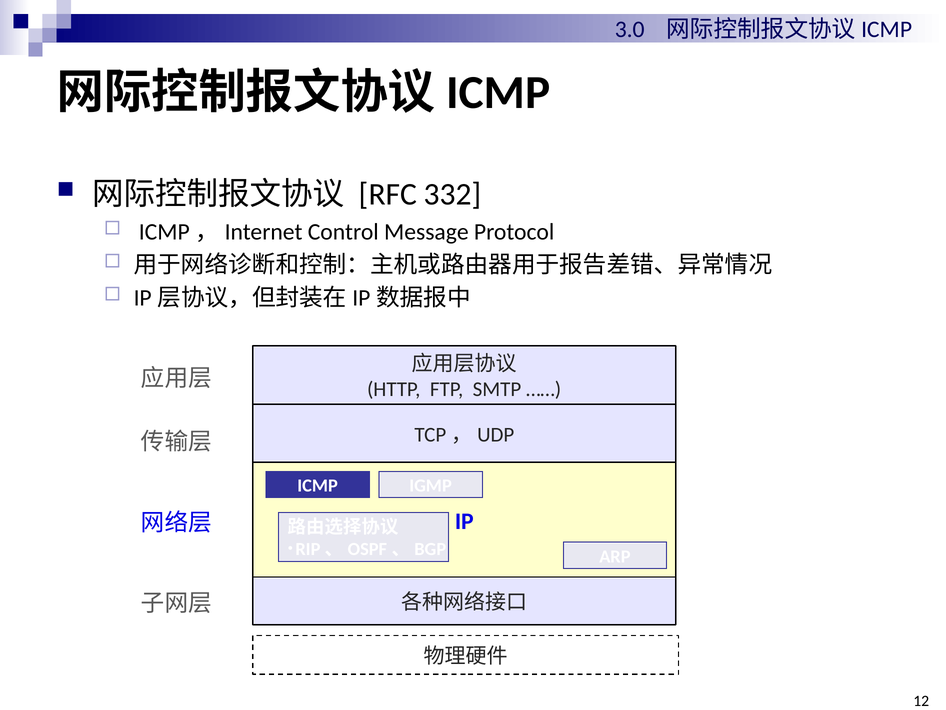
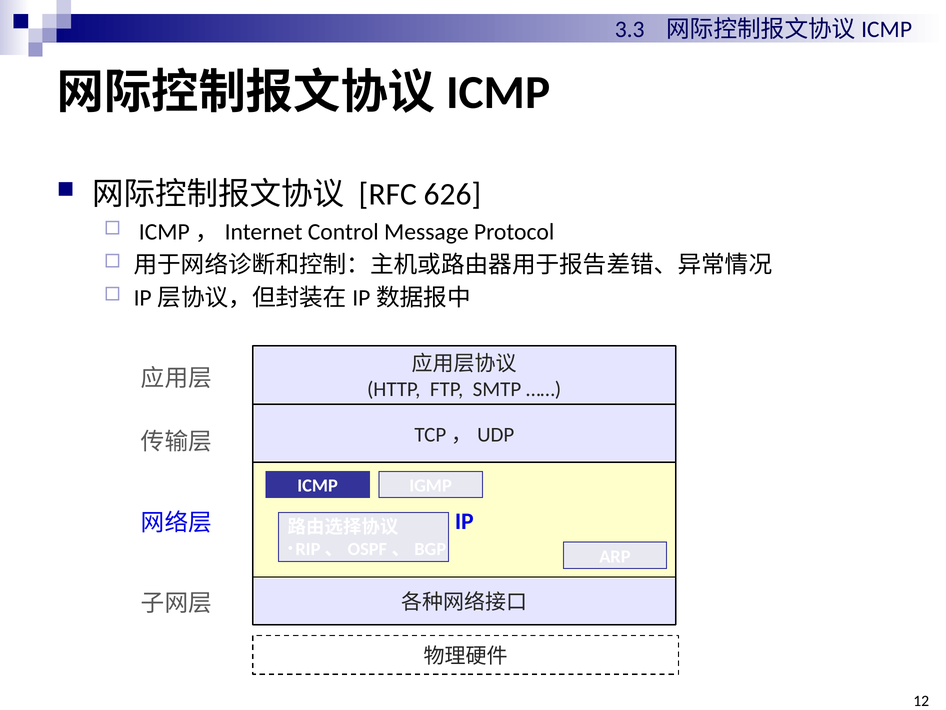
3.0: 3.0 -> 3.3
332: 332 -> 626
